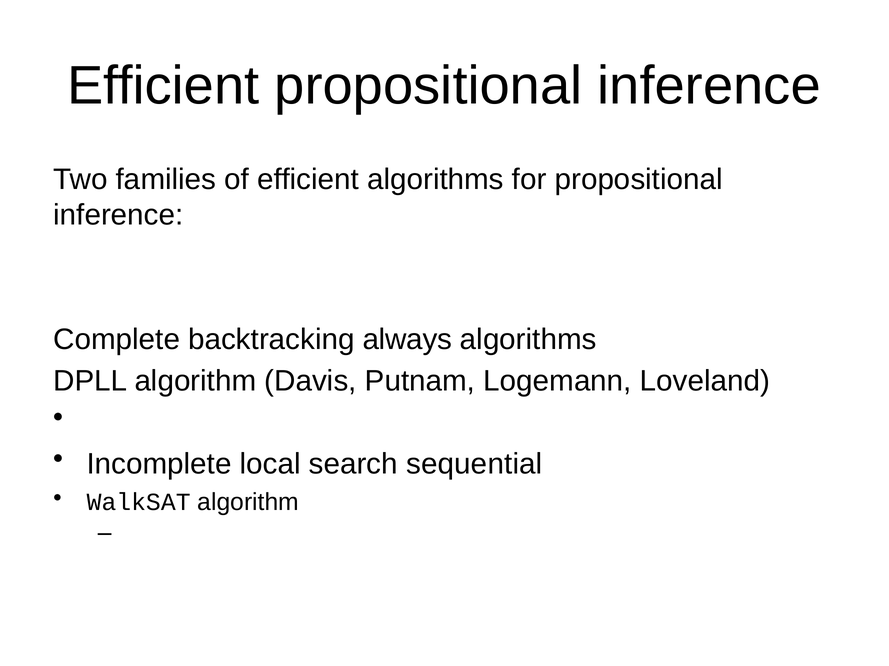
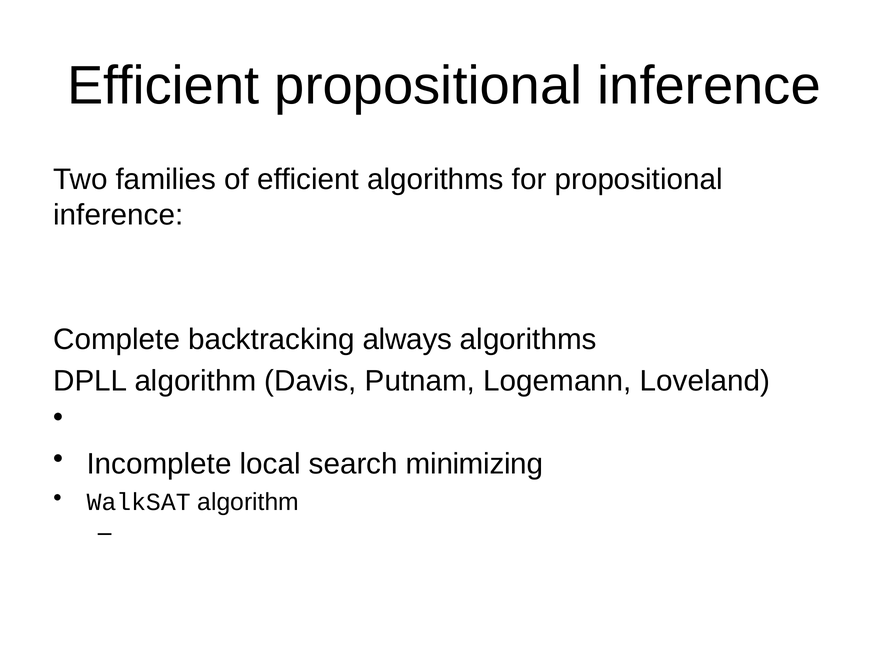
sequential: sequential -> minimizing
